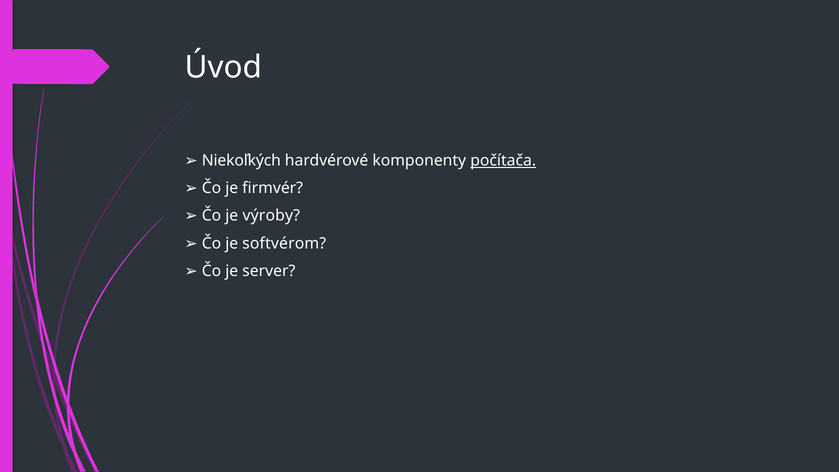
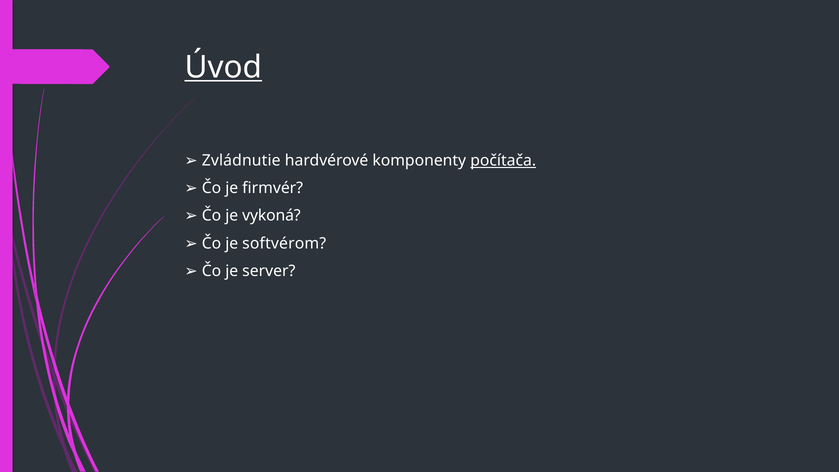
Úvod underline: none -> present
Niekoľkých: Niekoľkých -> Zvládnutie
výroby: výroby -> vykoná
